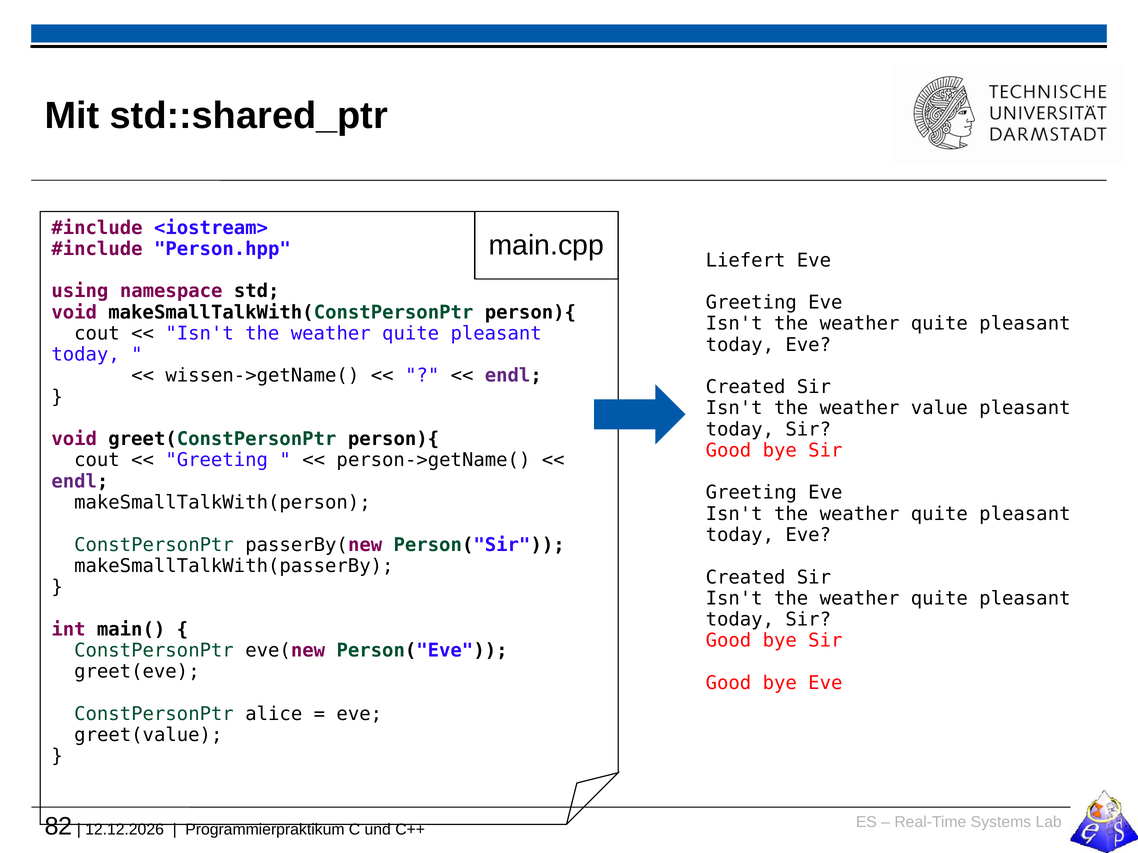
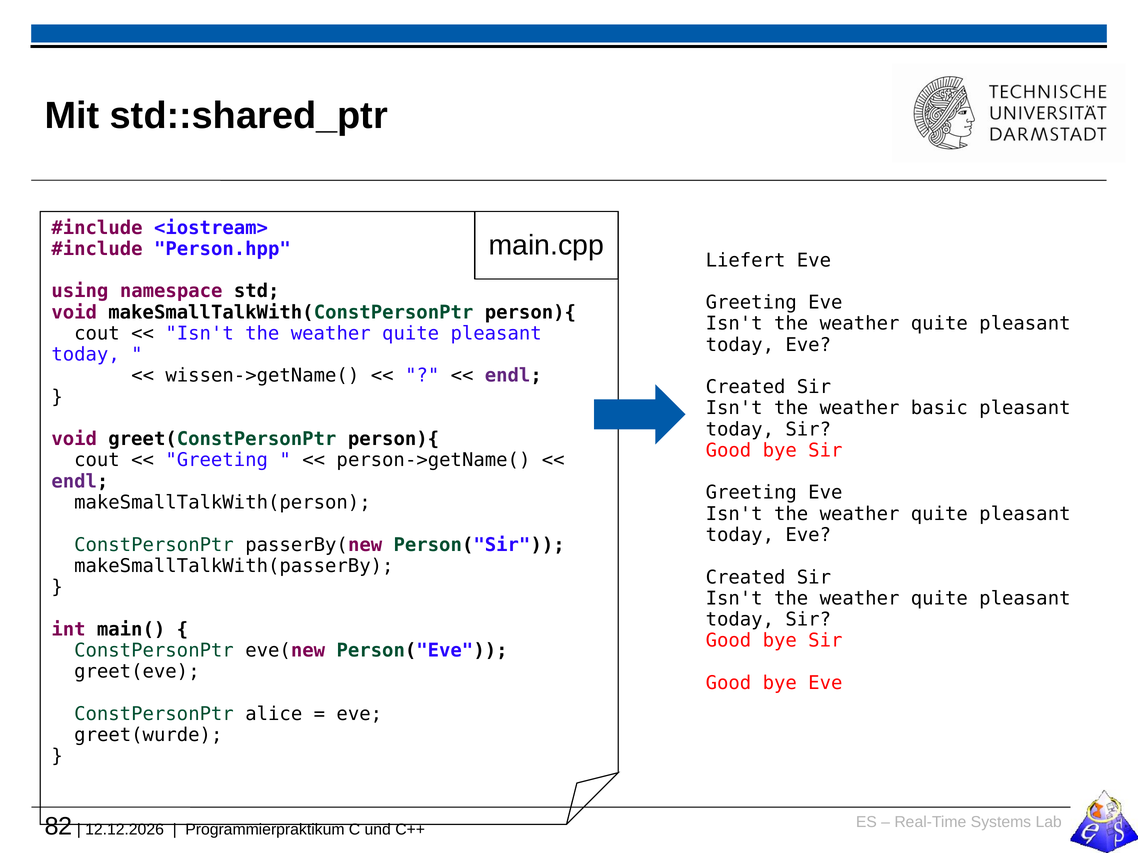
value: value -> basic
greet(value: greet(value -> greet(wurde
